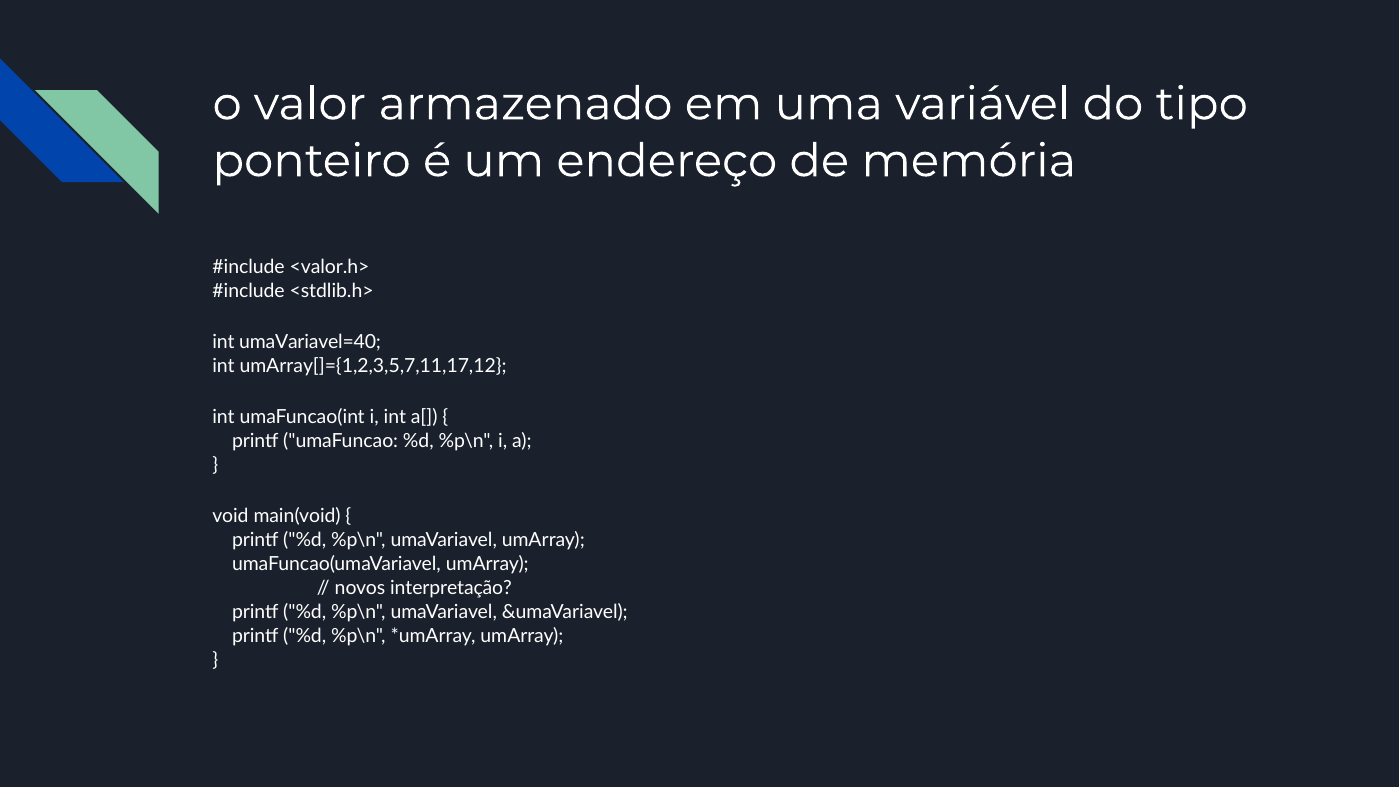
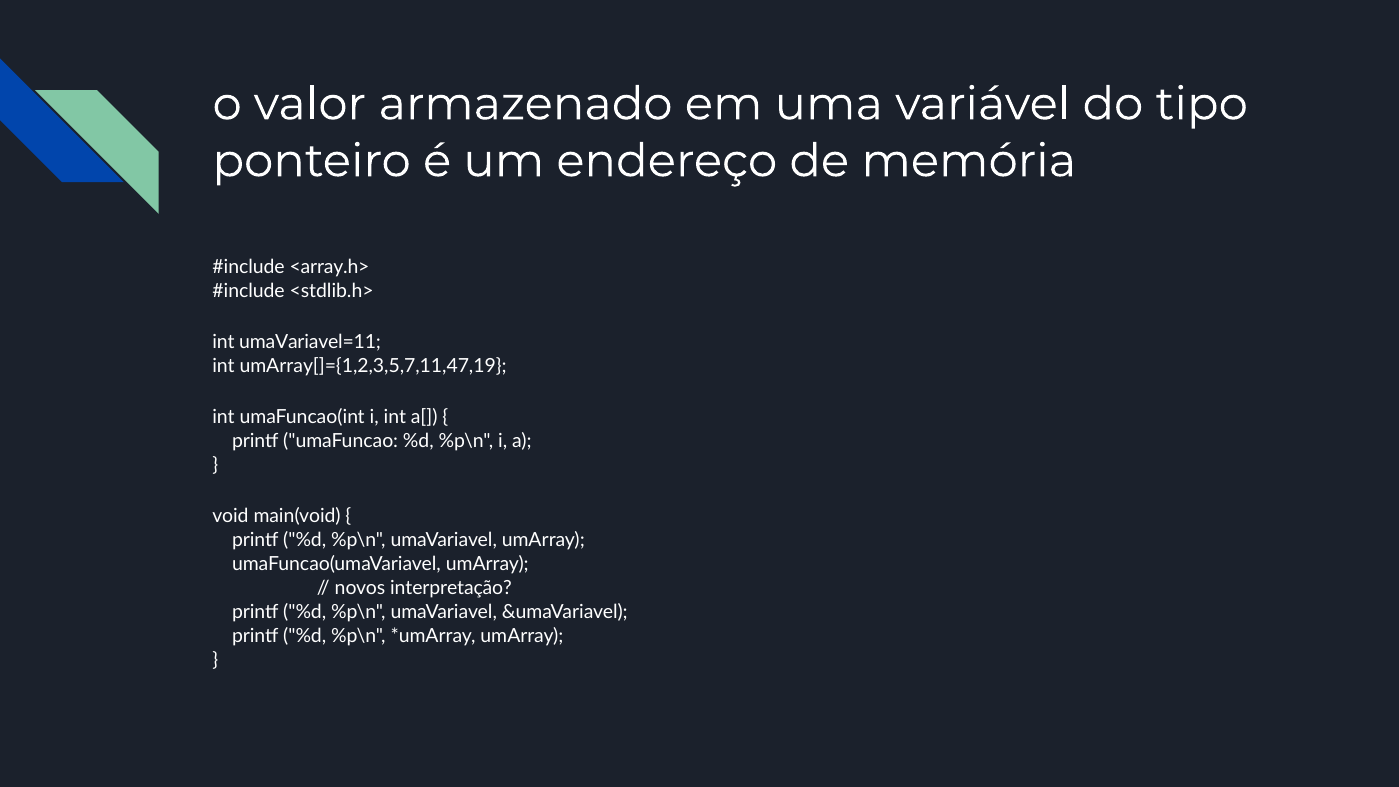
<valor.h>: <valor.h> -> <array.h>
umaVariavel=40: umaVariavel=40 -> umaVariavel=11
umArray[]={1,2,3,5,7,11,17,12: umArray[]={1,2,3,5,7,11,17,12 -> umArray[]={1,2,3,5,7,11,47,19
